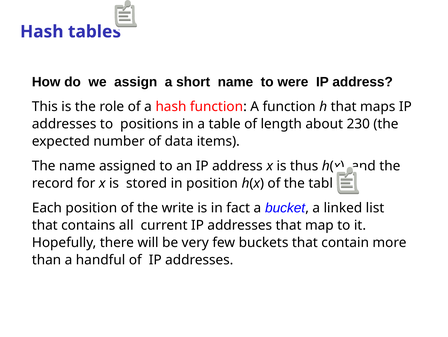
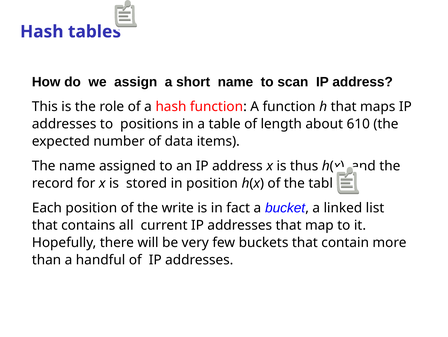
were: were -> scan
230: 230 -> 610
